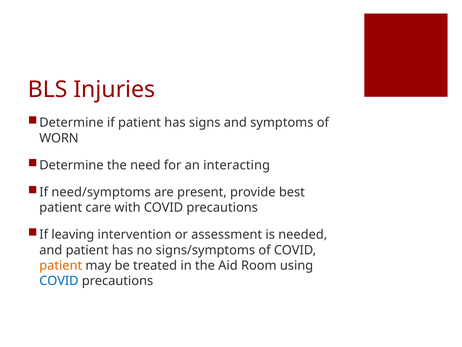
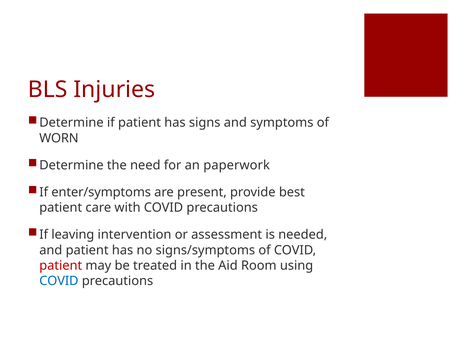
interacting: interacting -> paperwork
need/symptoms: need/symptoms -> enter/symptoms
patient at (61, 265) colour: orange -> red
